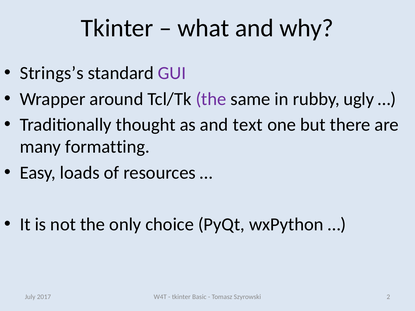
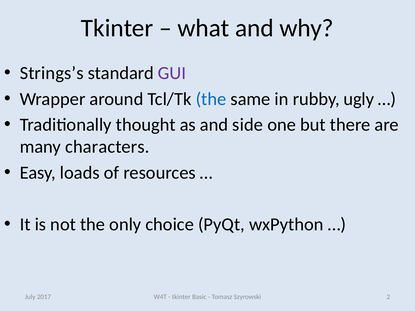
the at (211, 99) colour: purple -> blue
text: text -> side
formatting: formatting -> characters
